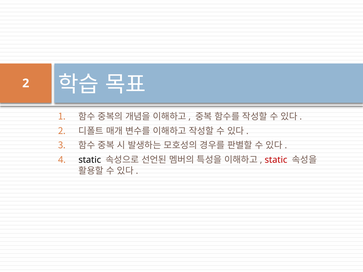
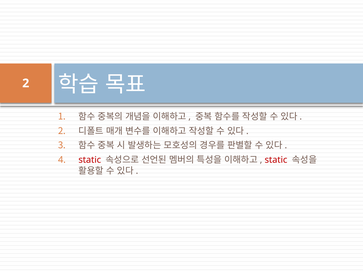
static at (90, 160) colour: black -> red
